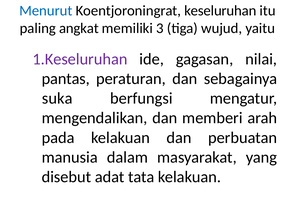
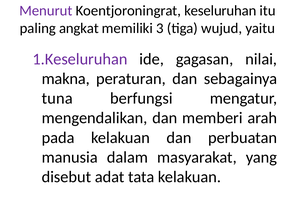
Menurut colour: blue -> purple
pantas: pantas -> makna
suka: suka -> tuna
